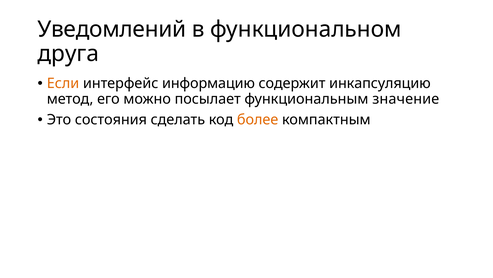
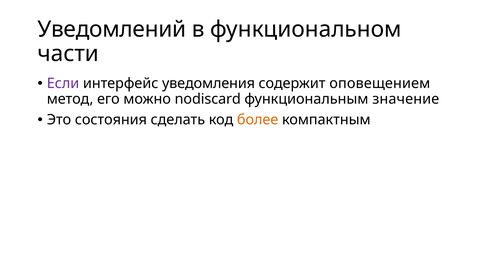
друга: друга -> части
Если colour: orange -> purple
информацию: информацию -> уведомления
инкапсуляцию: инкапсуляцию -> оповещением
посылает: посылает -> nodiscard
